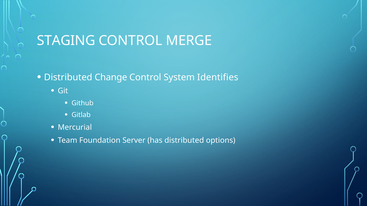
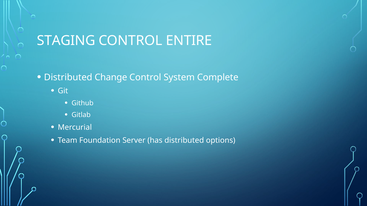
MERGE: MERGE -> ENTIRE
Identifies: Identifies -> Complete
